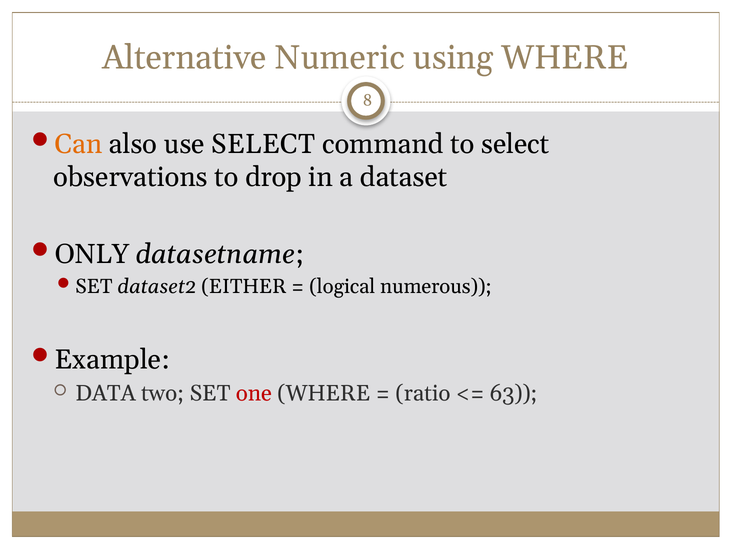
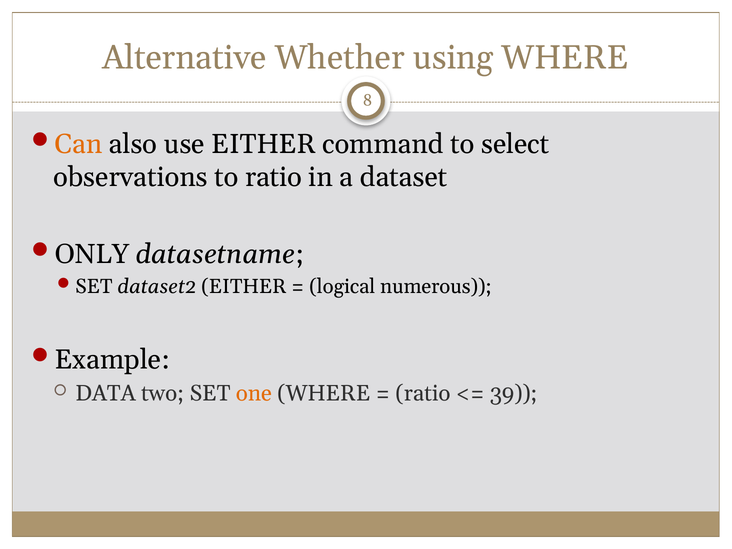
Numeric: Numeric -> Whether
use SELECT: SELECT -> EITHER
to drop: drop -> ratio
one colour: red -> orange
63: 63 -> 39
